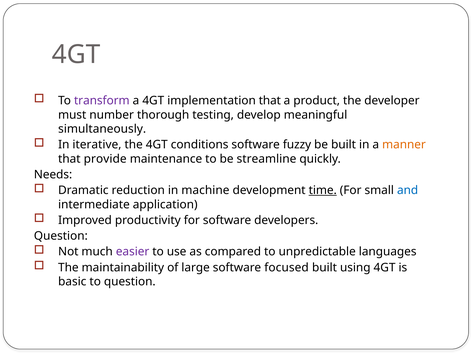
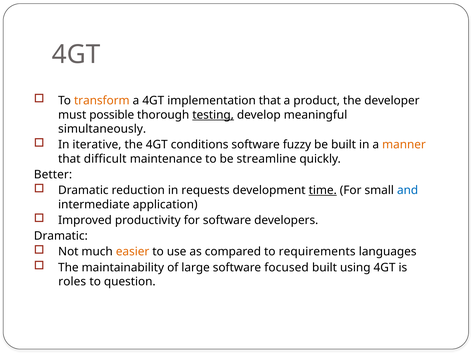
transform colour: purple -> orange
number: number -> possible
testing underline: none -> present
provide: provide -> difficult
Needs: Needs -> Better
machine: machine -> requests
Question at (61, 236): Question -> Dramatic
easier colour: purple -> orange
unpredictable: unpredictable -> requirements
basic: basic -> roles
